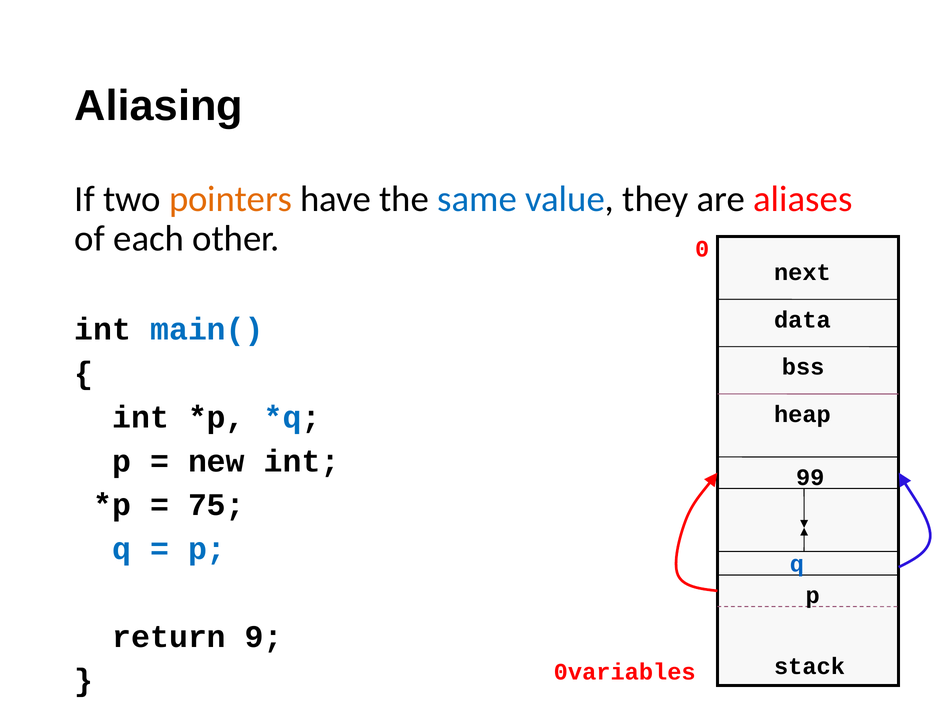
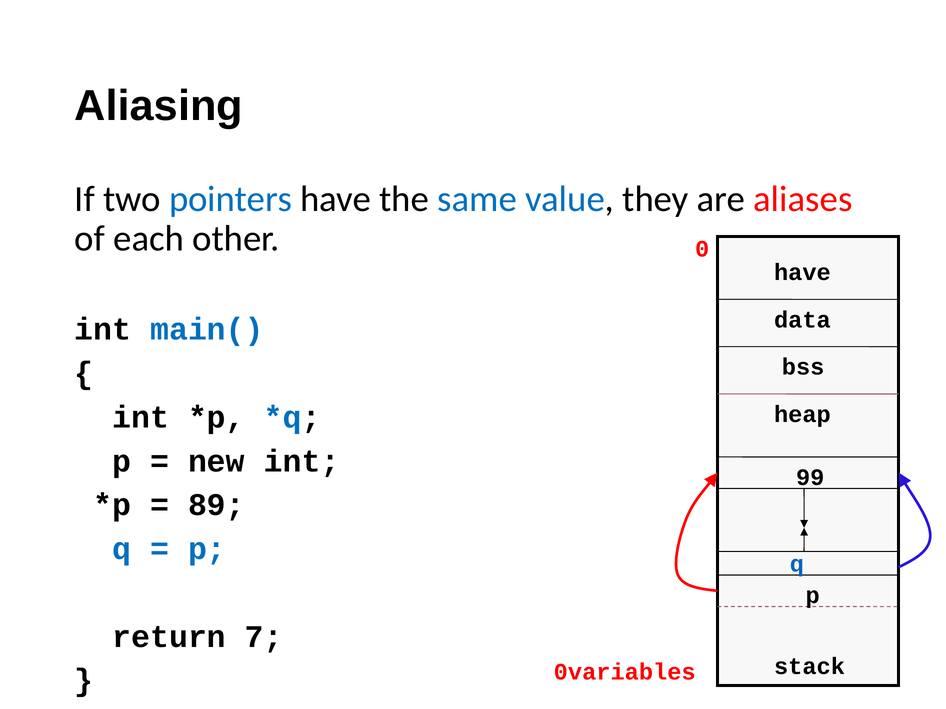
pointers colour: orange -> blue
next at (802, 273): next -> have
75: 75 -> 89
9: 9 -> 7
